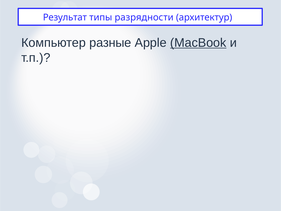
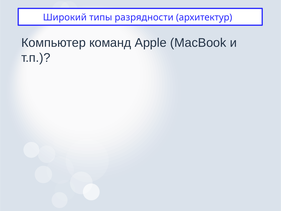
Результат: Результат -> Широкий
разные: разные -> команд
MacBook underline: present -> none
